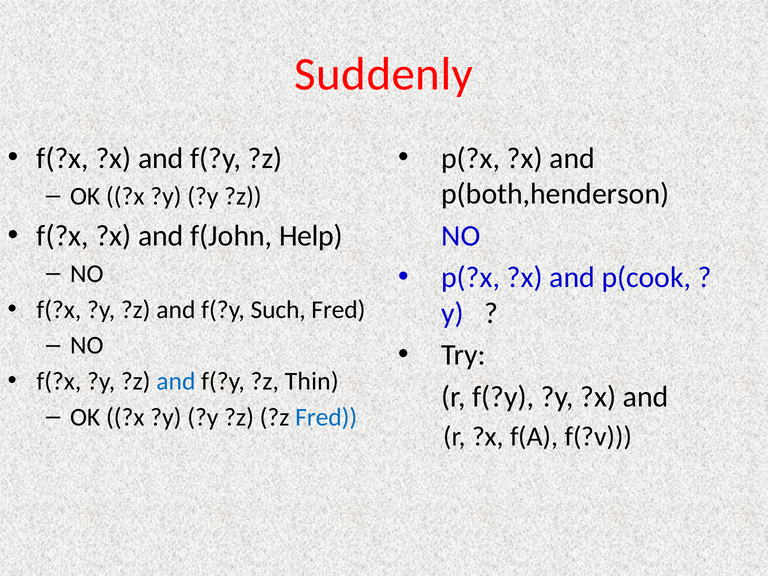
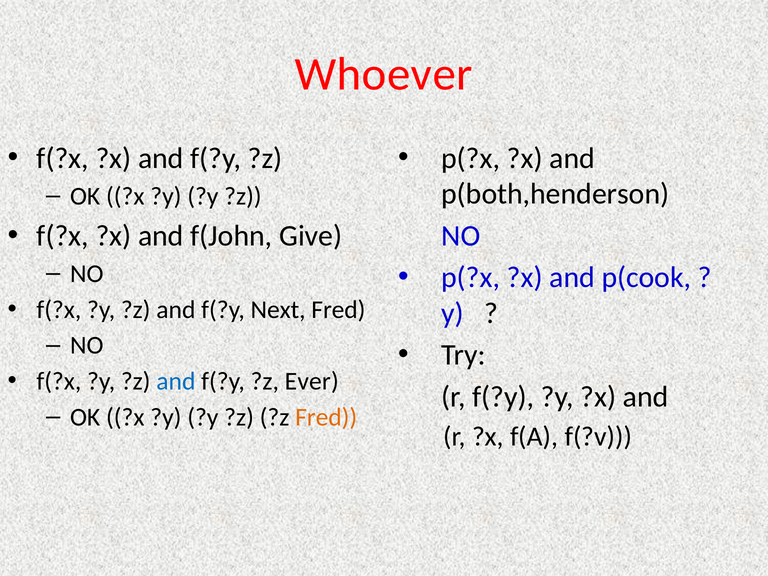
Suddenly: Suddenly -> Whoever
Help: Help -> Give
Such: Such -> Next
Thin: Thin -> Ever
Fred at (326, 417) colour: blue -> orange
